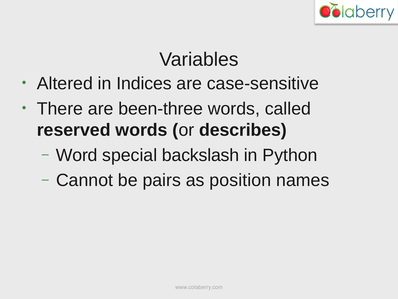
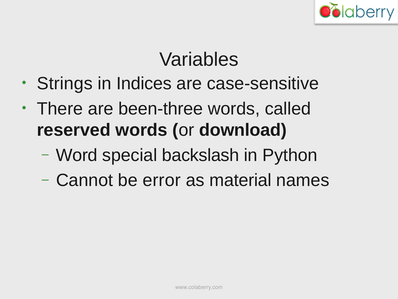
Altered: Altered -> Strings
describes: describes -> download
pairs: pairs -> error
position: position -> material
